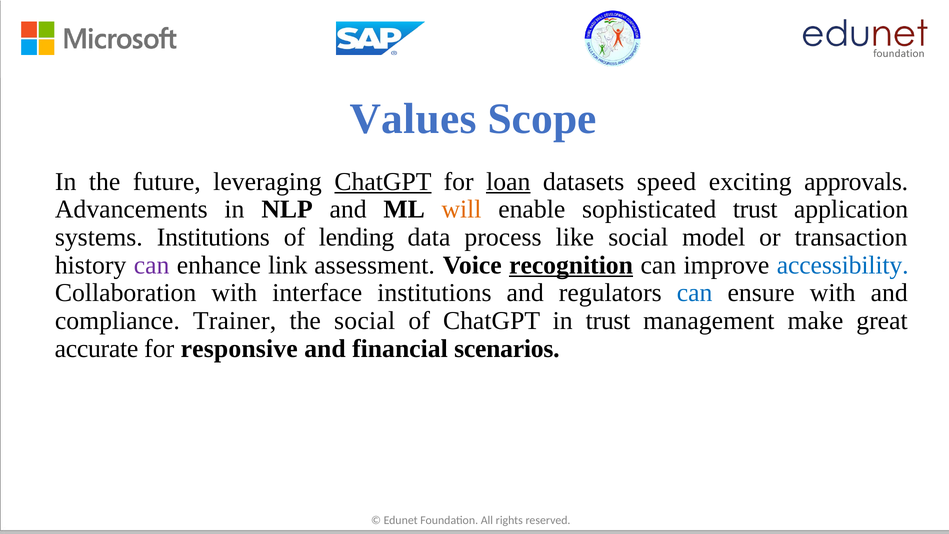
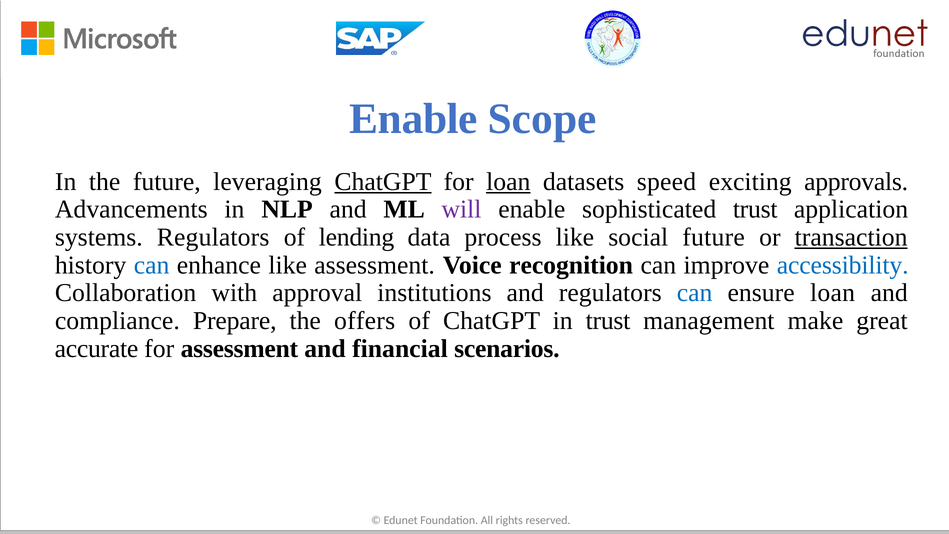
Values at (413, 119): Values -> Enable
will colour: orange -> purple
systems Institutions: Institutions -> Regulators
social model: model -> future
transaction underline: none -> present
can at (152, 265) colour: purple -> blue
enhance link: link -> like
recognition underline: present -> none
interface: interface -> approval
ensure with: with -> loan
Trainer: Trainer -> Prepare
the social: social -> offers
for responsive: responsive -> assessment
